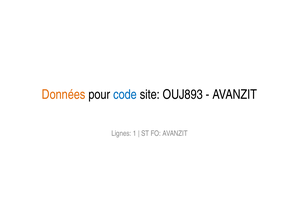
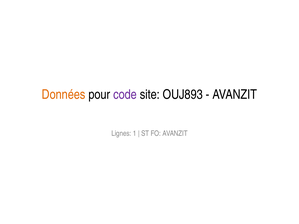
code colour: blue -> purple
